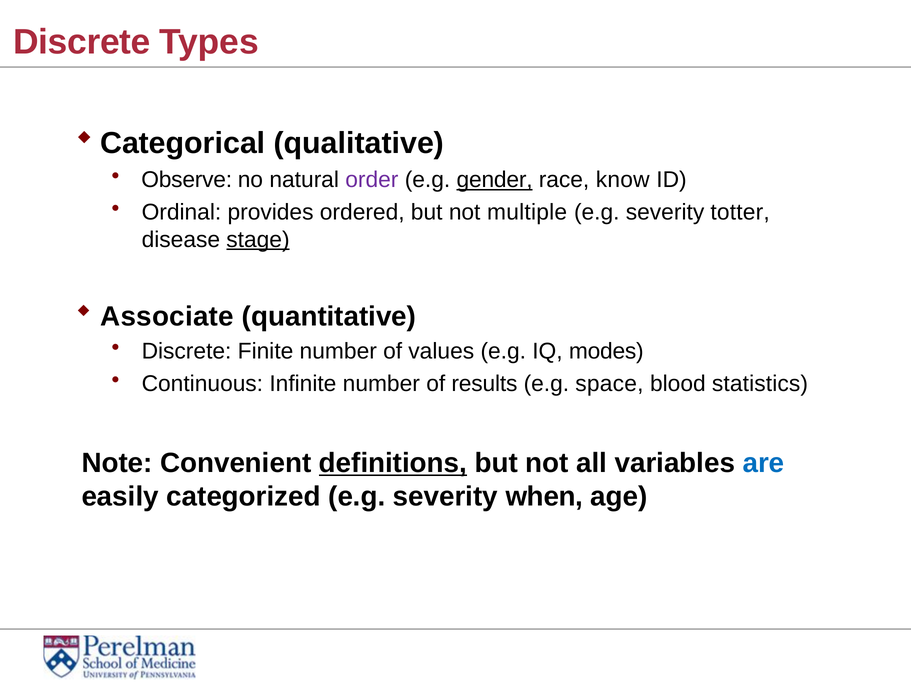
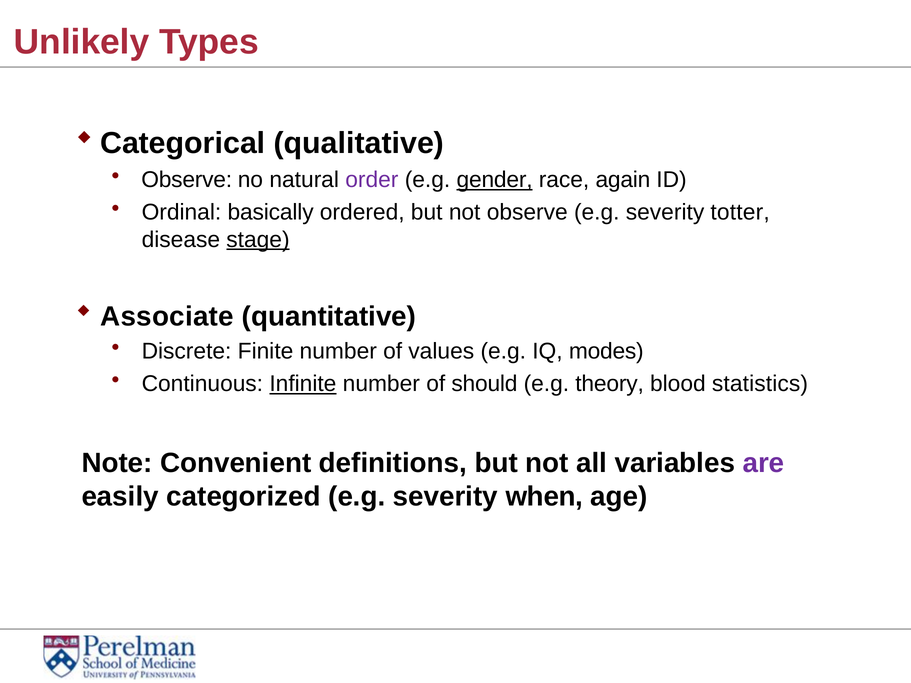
Discrete at (82, 42): Discrete -> Unlikely
know: know -> again
provides: provides -> basically
not multiple: multiple -> observe
Infinite underline: none -> present
results: results -> should
space: space -> theory
definitions underline: present -> none
are colour: blue -> purple
